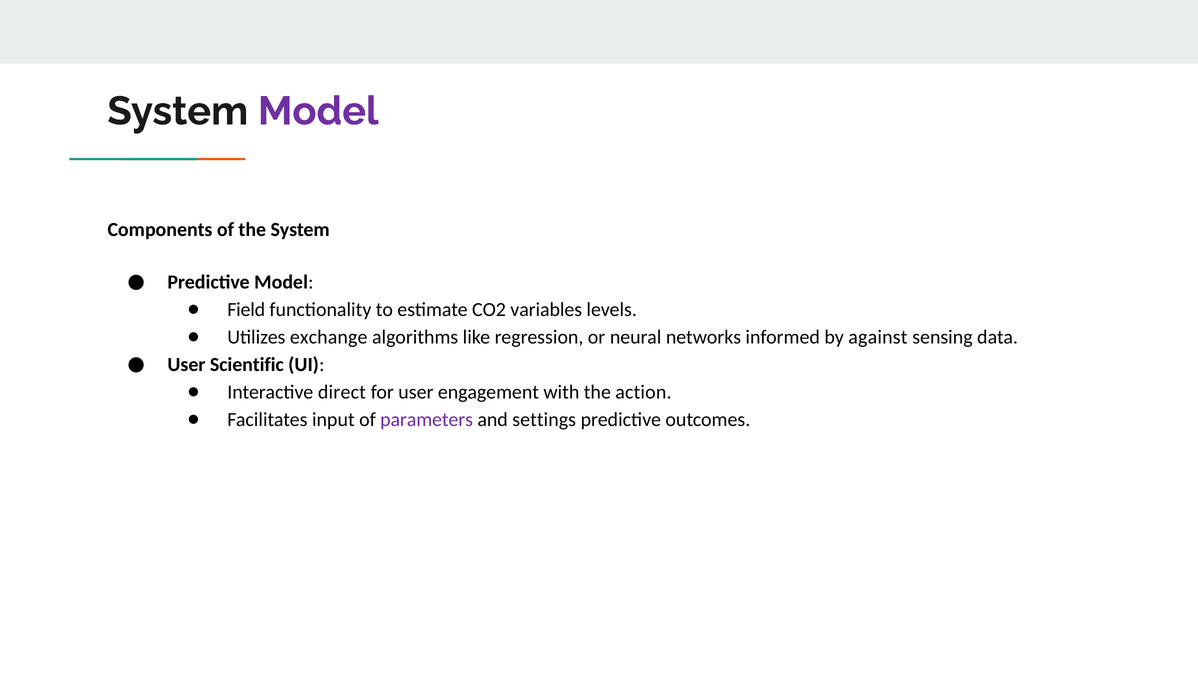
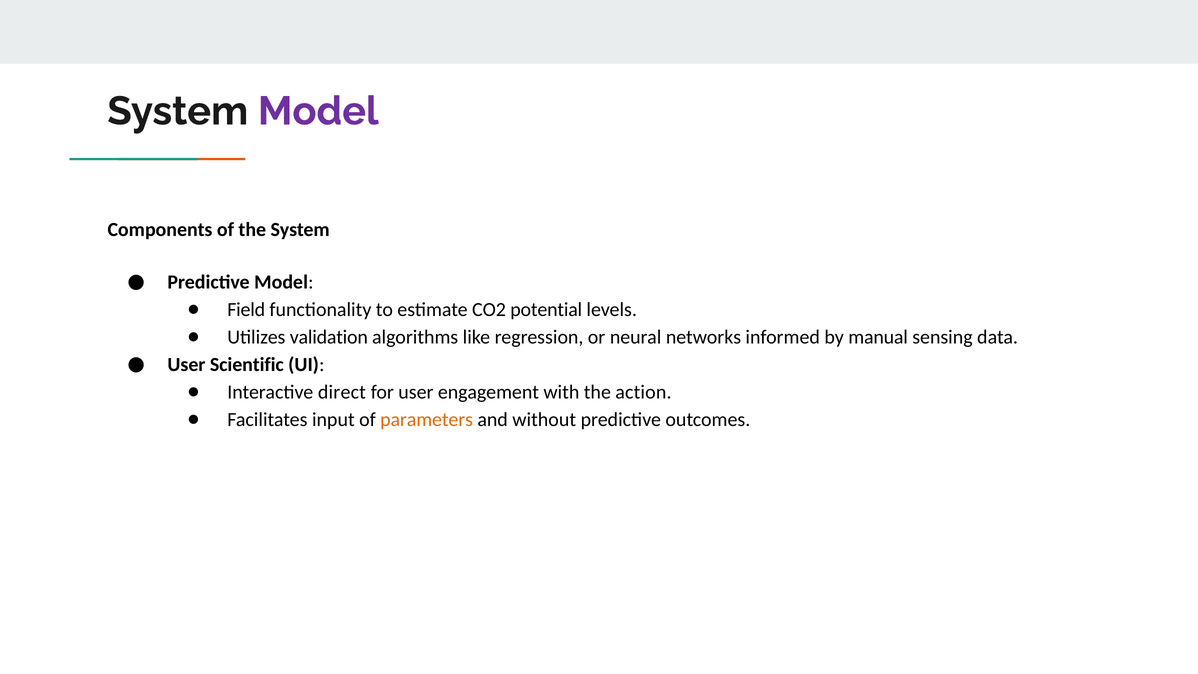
variables: variables -> potential
exchange: exchange -> validation
against: against -> manual
parameters colour: purple -> orange
settings: settings -> without
